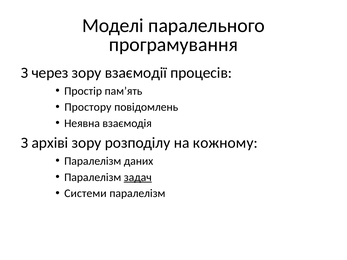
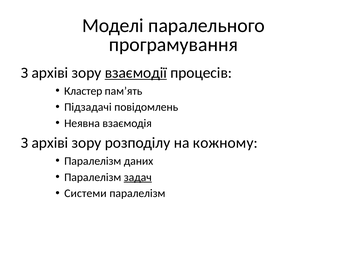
через at (50, 73): через -> архіві
взаємодії underline: none -> present
Простір: Простір -> Кластер
Простору: Простору -> Підзадачі
